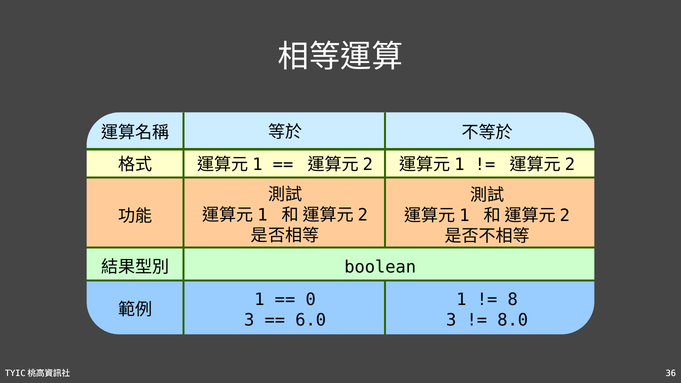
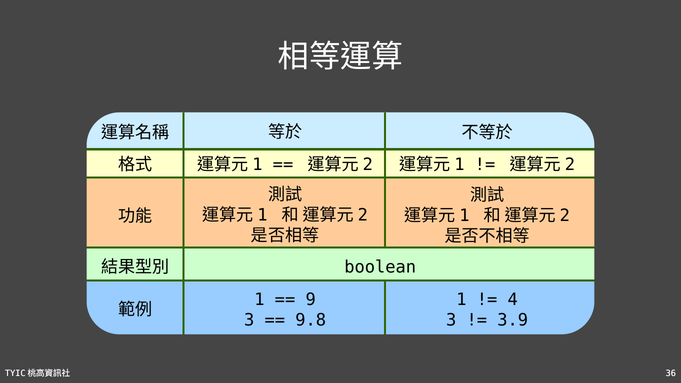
0: 0 -> 9
8: 8 -> 4
6.0: 6.0 -> 9.8
8.0: 8.0 -> 3.9
